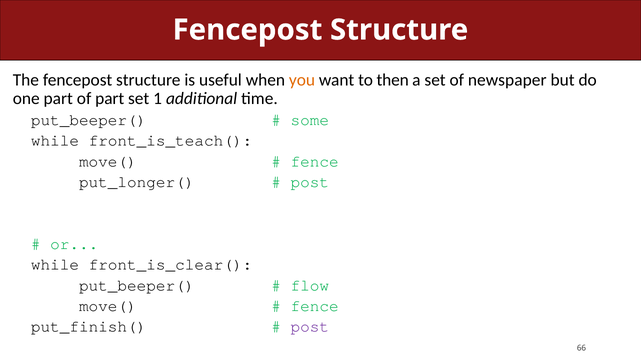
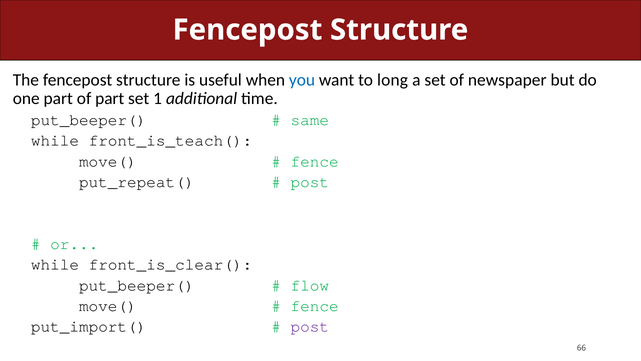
you colour: orange -> blue
then: then -> long
some: some -> same
put_longer(: put_longer( -> put_repeat(
put_finish(: put_finish( -> put_import(
